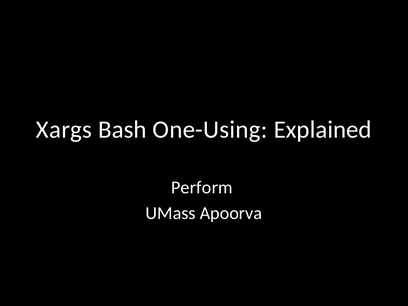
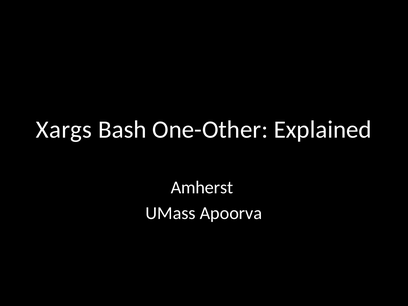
One-Using: One-Using -> One-Other
Perform: Perform -> Amherst
